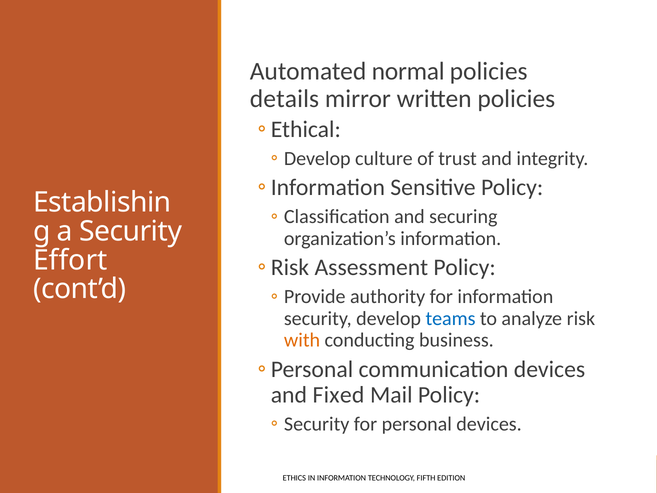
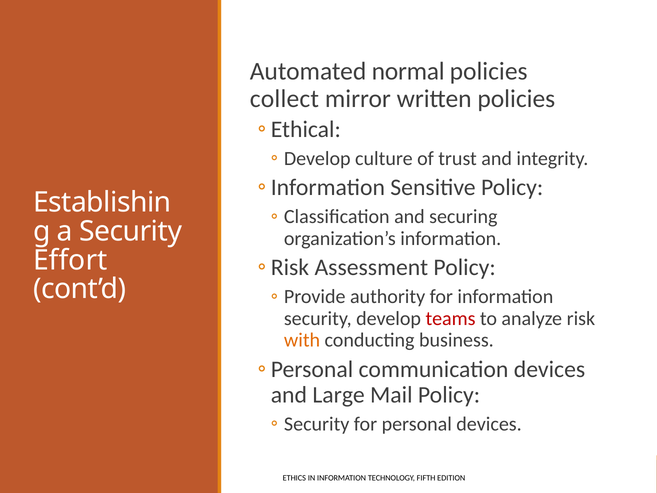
details: details -> collect
teams colour: blue -> red
Fixed: Fixed -> Large
